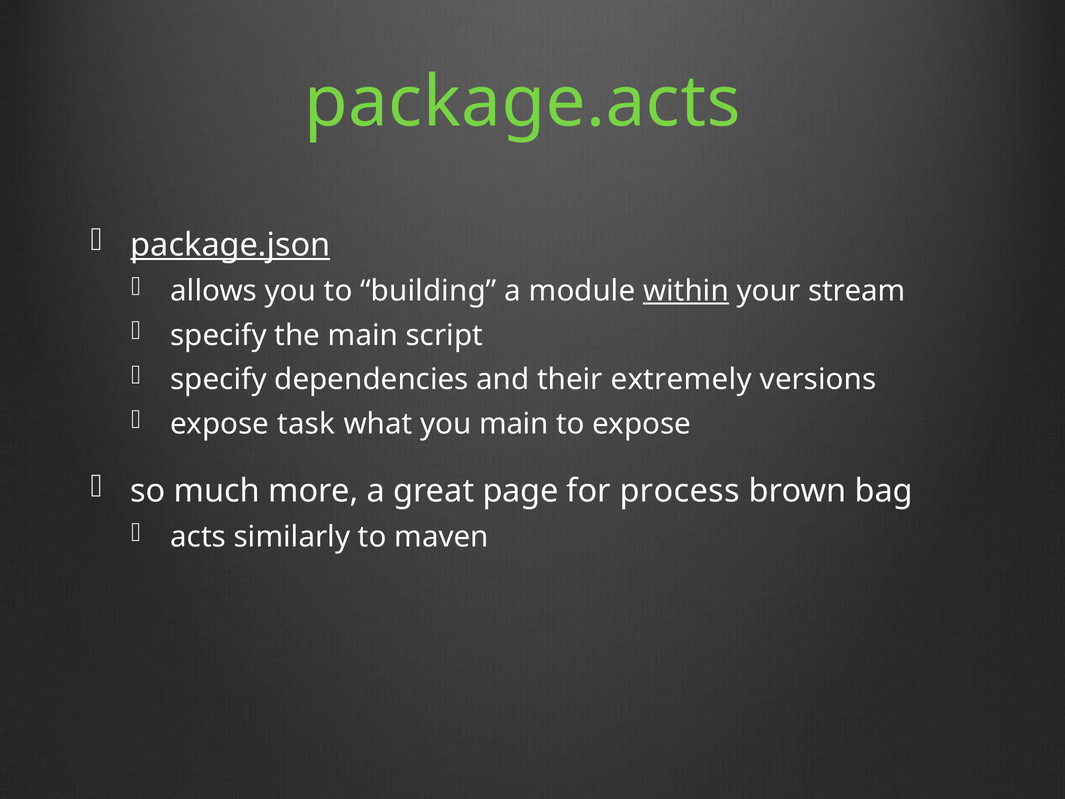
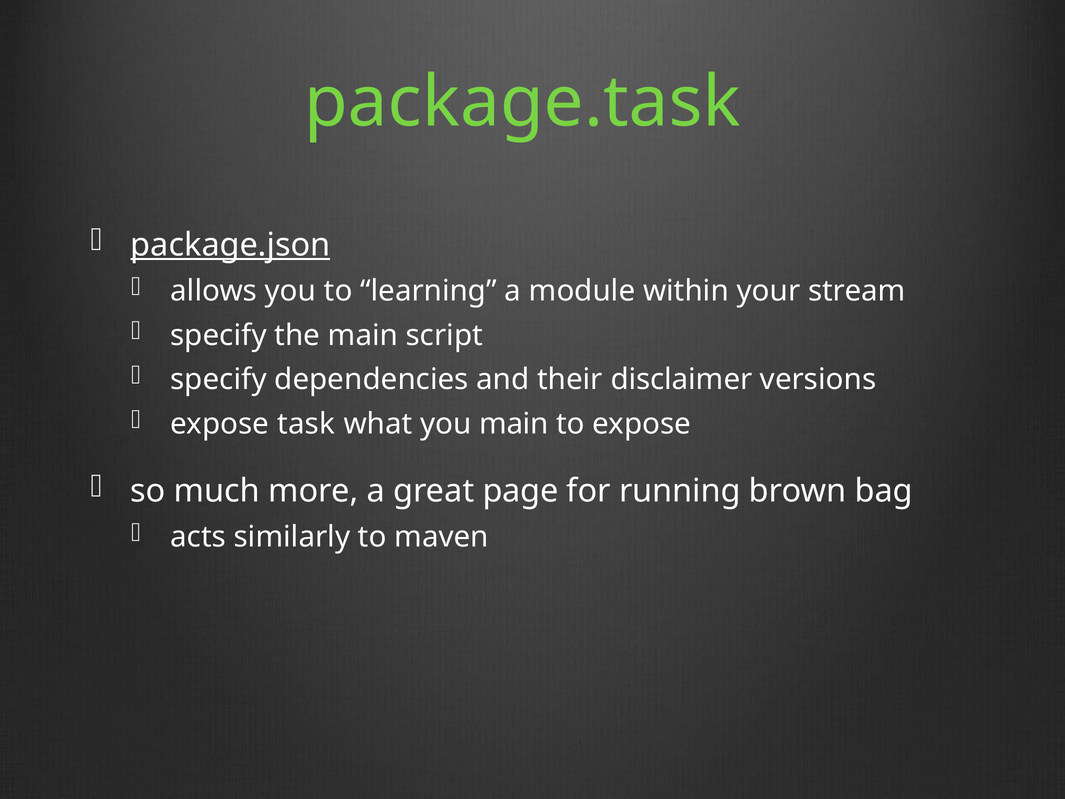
package.acts: package.acts -> package.task
building: building -> learning
within underline: present -> none
extremely: extremely -> disclaimer
process: process -> running
